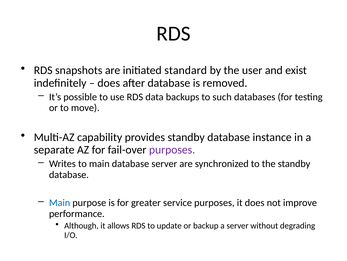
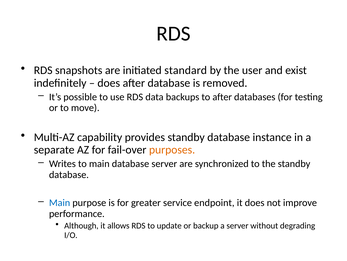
to such: such -> after
purposes at (172, 149) colour: purple -> orange
service purposes: purposes -> endpoint
